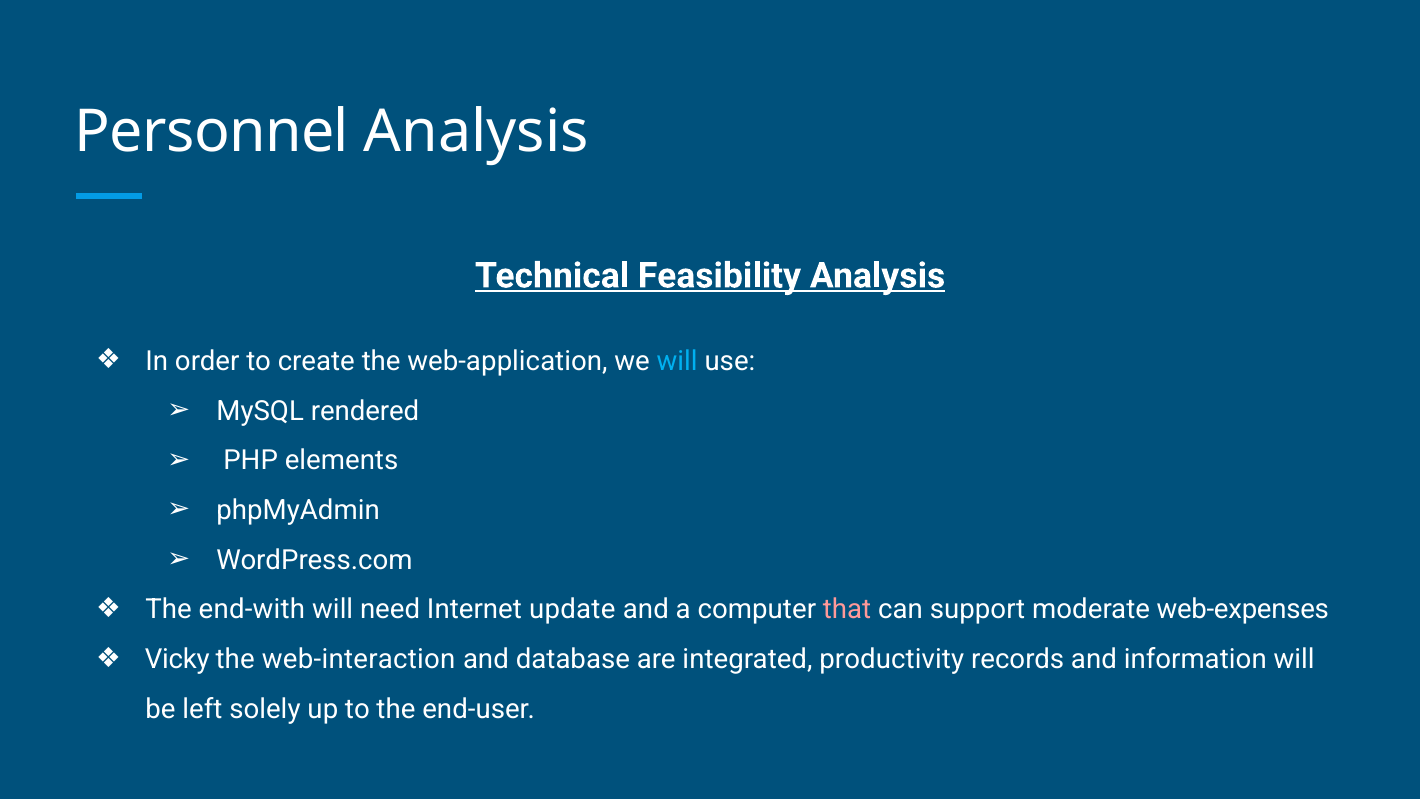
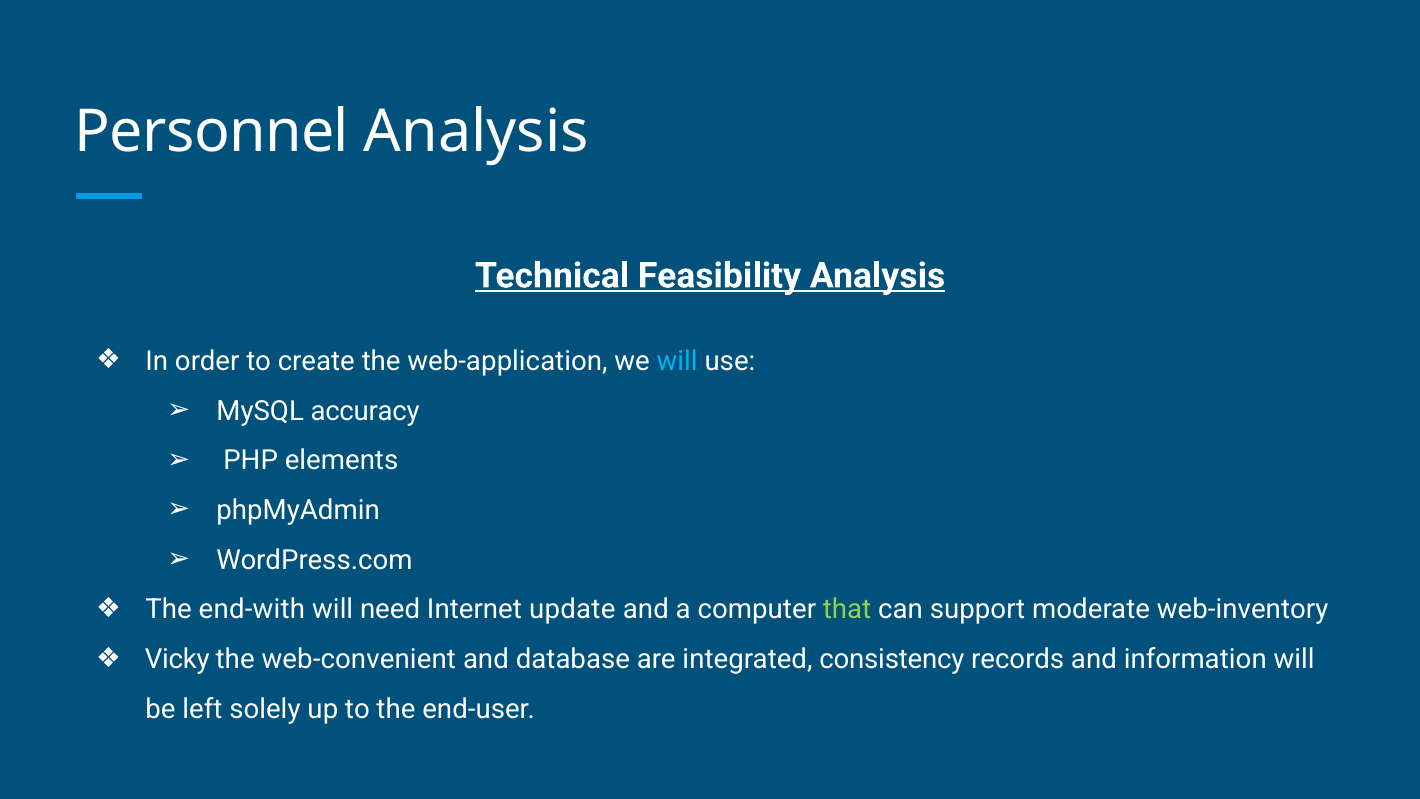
rendered: rendered -> accuracy
that colour: pink -> light green
web-expenses: web-expenses -> web-inventory
web-interaction: web-interaction -> web-convenient
productivity: productivity -> consistency
